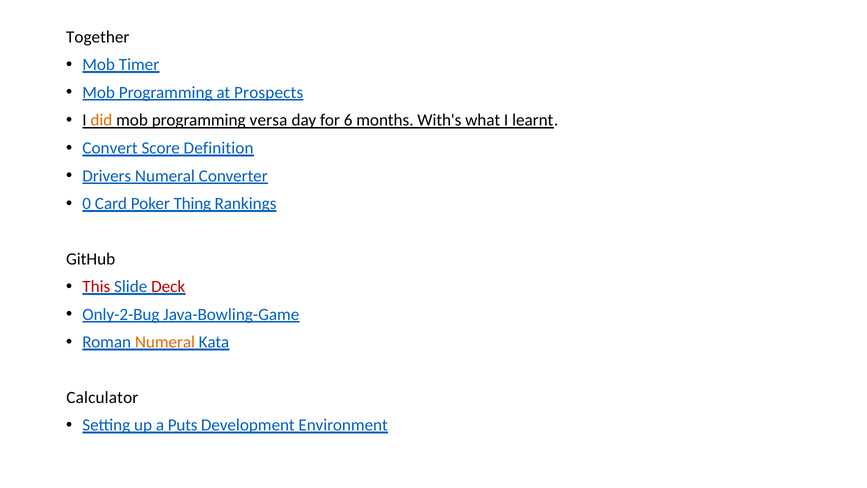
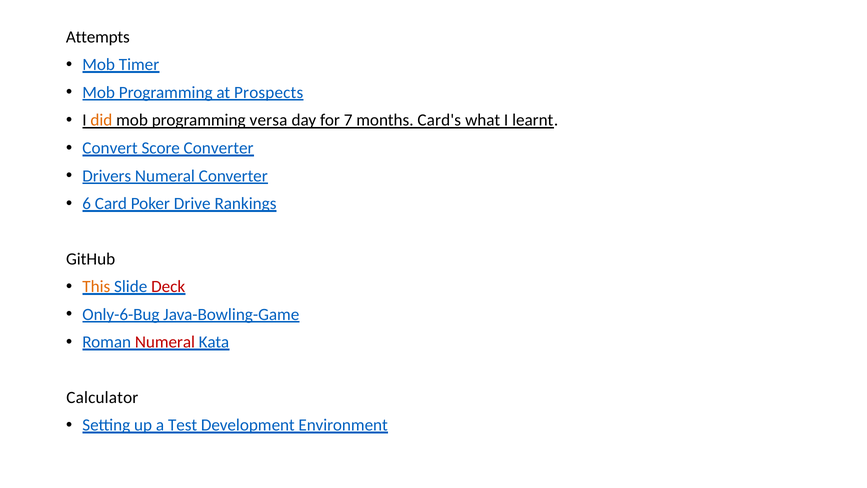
Together: Together -> Attempts
6: 6 -> 7
With's: With's -> Card's
Score Definition: Definition -> Converter
0: 0 -> 6
Thing: Thing -> Drive
This colour: red -> orange
Only-2-Bug: Only-2-Bug -> Only-6-Bug
Numeral at (165, 342) colour: orange -> red
Puts: Puts -> Test
